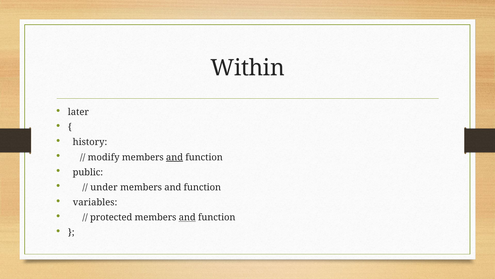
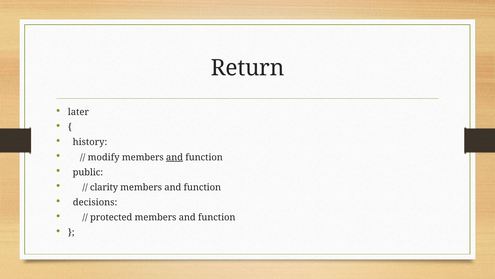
Within: Within -> Return
under: under -> clarity
variables: variables -> decisions
and at (187, 217) underline: present -> none
